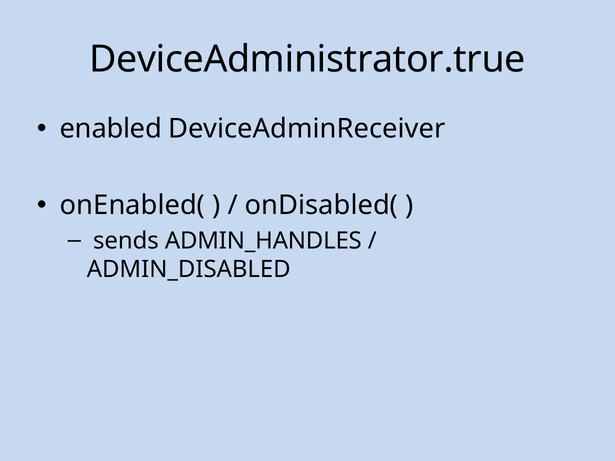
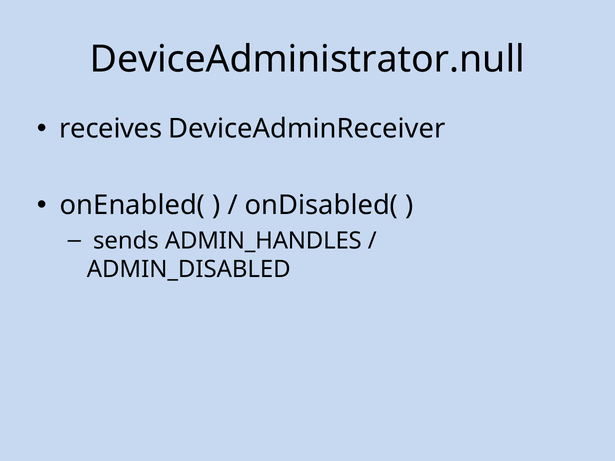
DeviceAdministrator.true: DeviceAdministrator.true -> DeviceAdministrator.null
enabled: enabled -> receives
